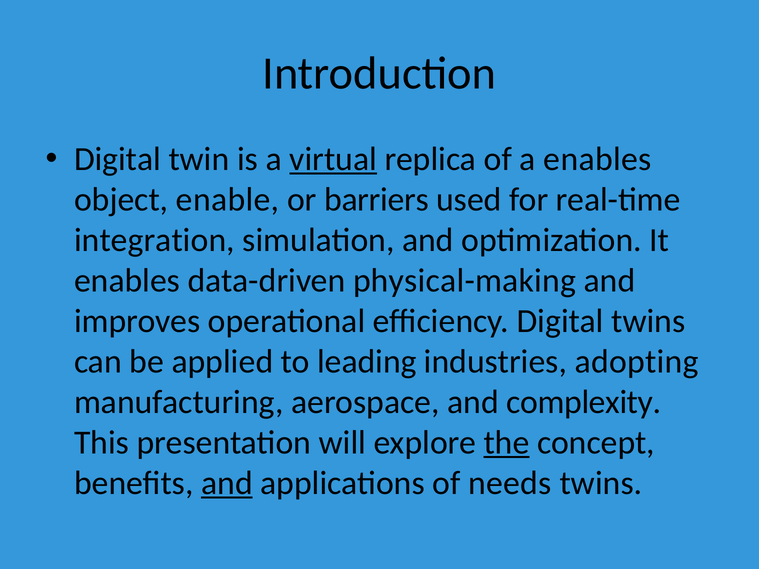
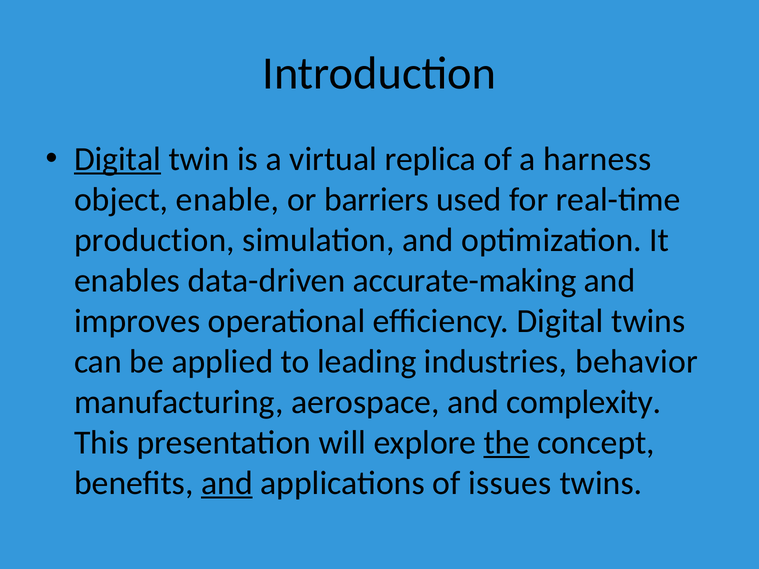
Digital at (117, 159) underline: none -> present
virtual underline: present -> none
a enables: enables -> harness
integration: integration -> production
physical-making: physical-making -> accurate-making
adopting: adopting -> behavior
needs: needs -> issues
